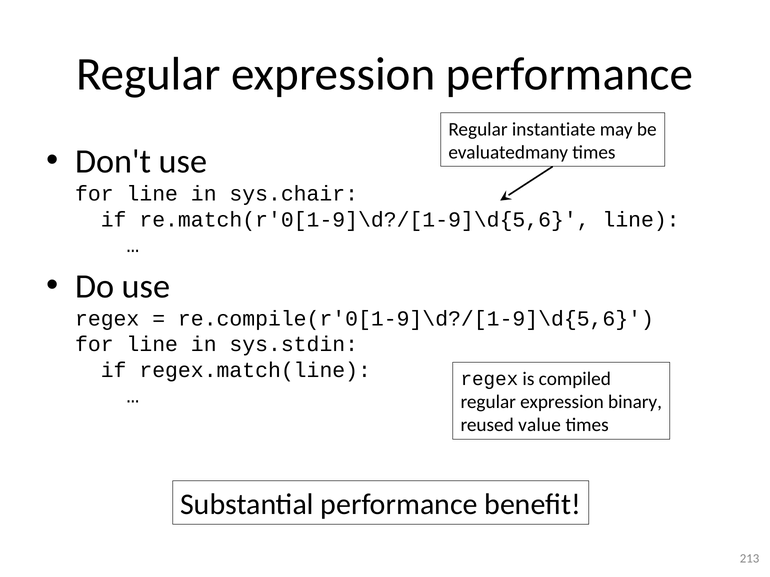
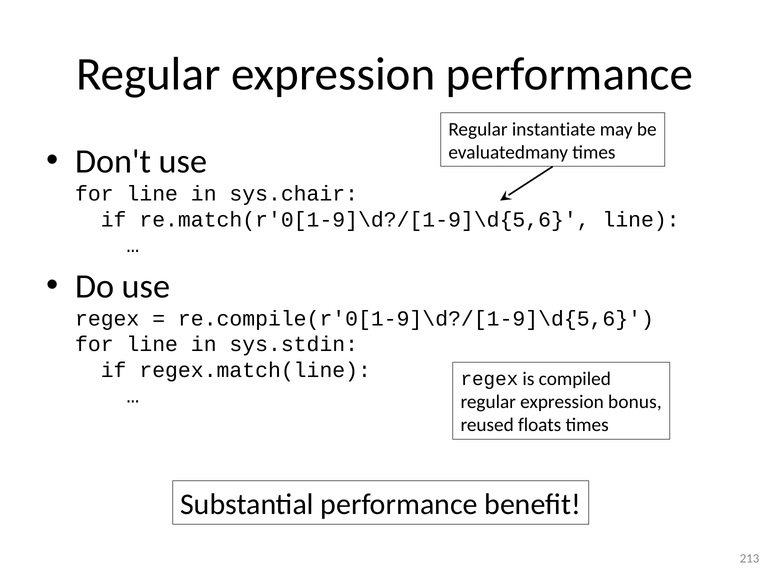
binary: binary -> bonus
value: value -> floats
